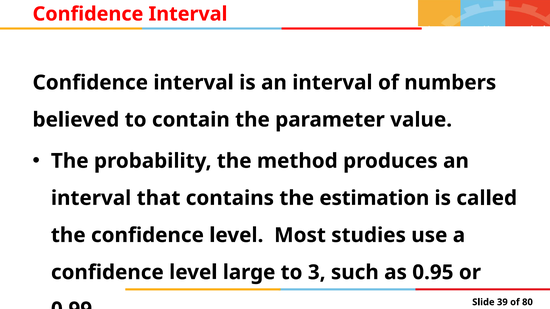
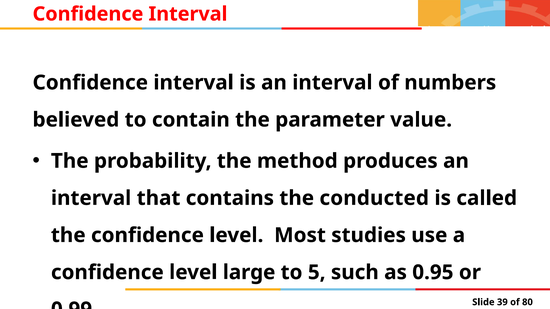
estimation: estimation -> conducted
3: 3 -> 5
